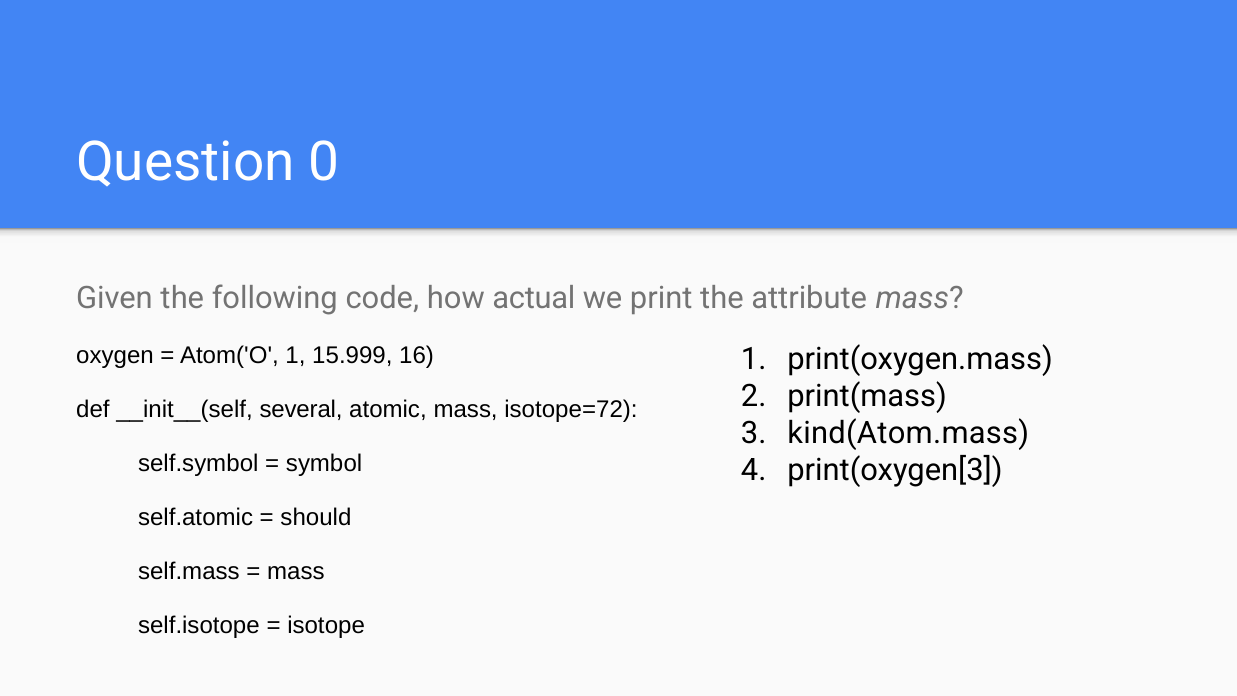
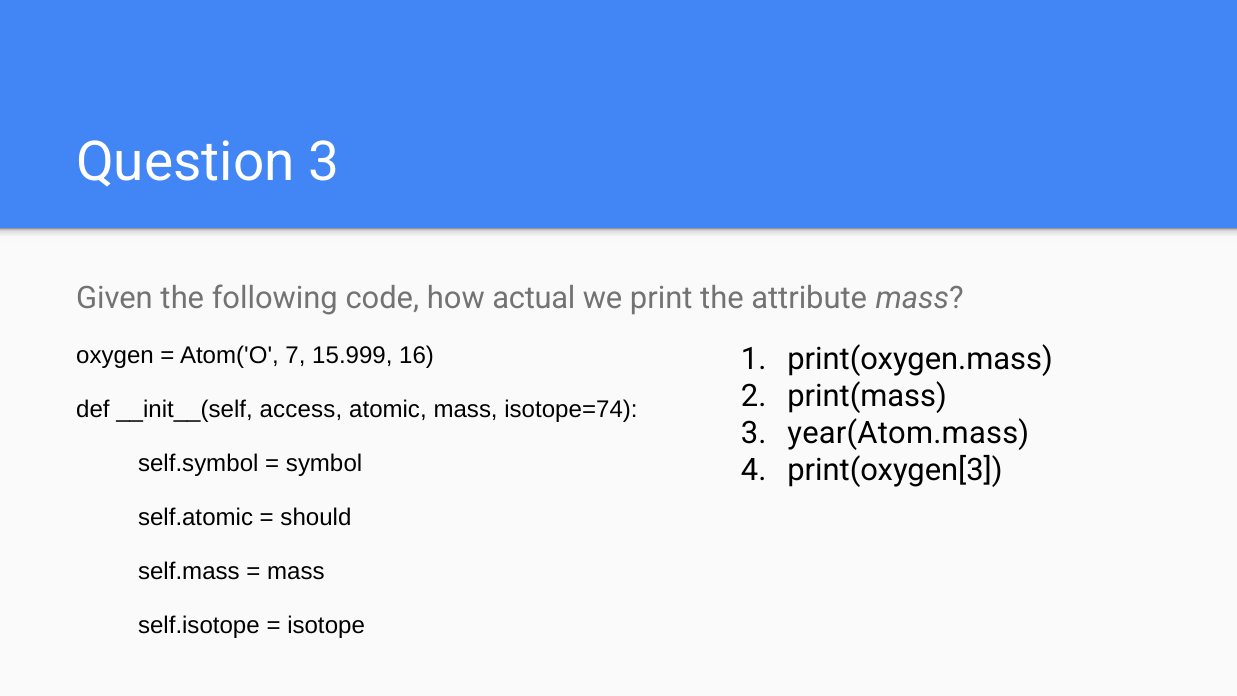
Question 0: 0 -> 3
Atom('O 1: 1 -> 7
several: several -> access
isotope=72: isotope=72 -> isotope=74
kind(Atom.mass: kind(Atom.mass -> year(Atom.mass
